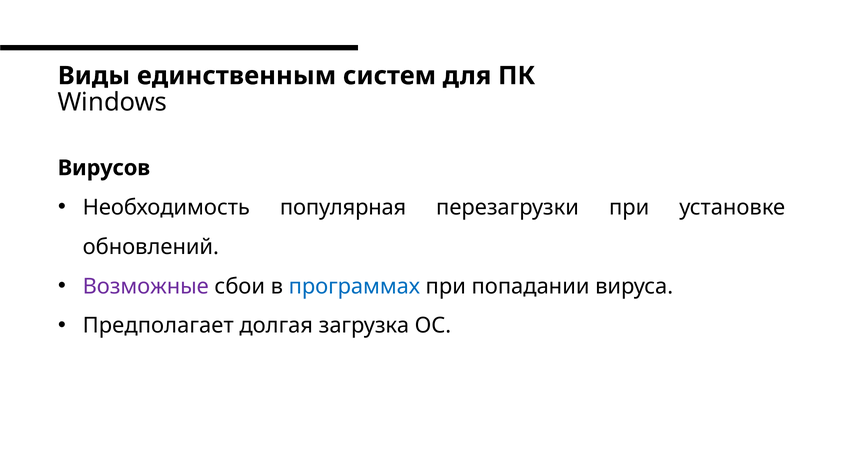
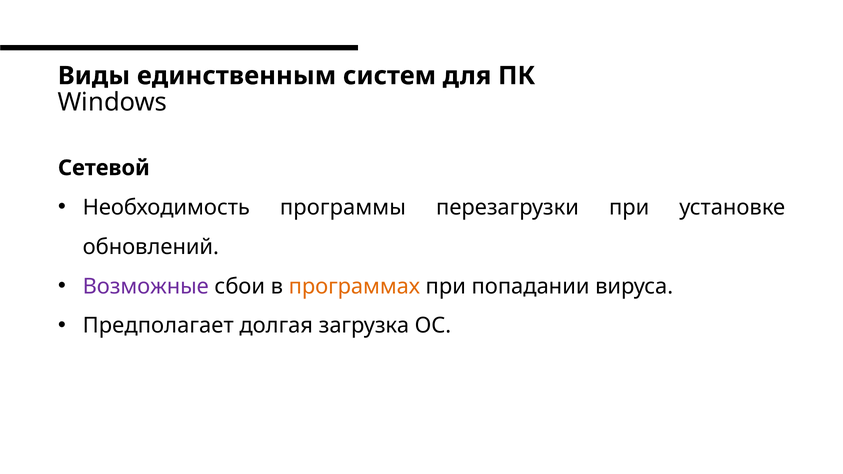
Вирусов: Вирусов -> Сетевой
популярная: популярная -> программы
программах colour: blue -> orange
